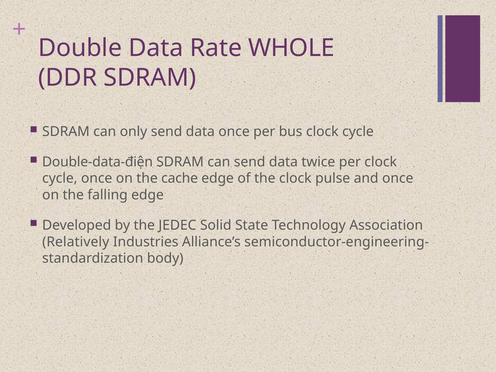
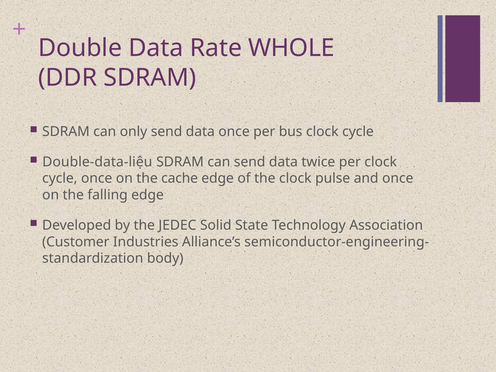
Double-data-điện: Double-data-điện -> Double-data-liệu
Relatively: Relatively -> Customer
